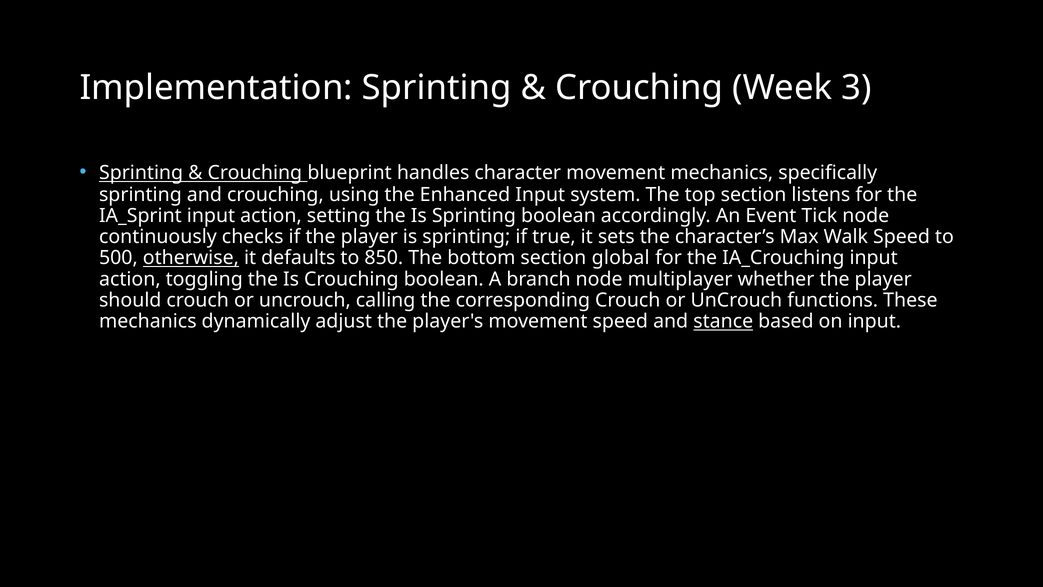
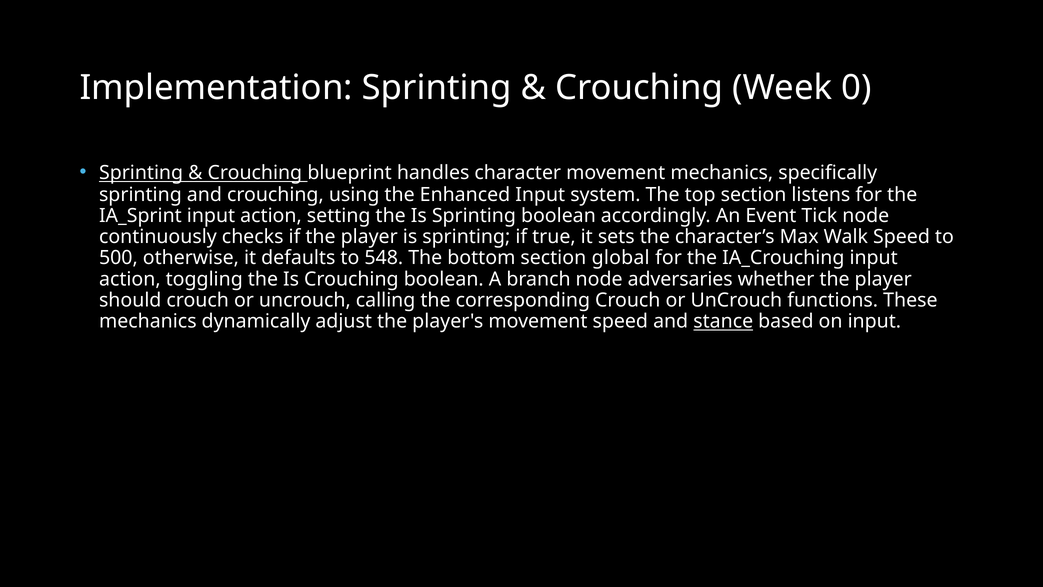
3: 3 -> 0
otherwise underline: present -> none
850: 850 -> 548
multiplayer: multiplayer -> adversaries
